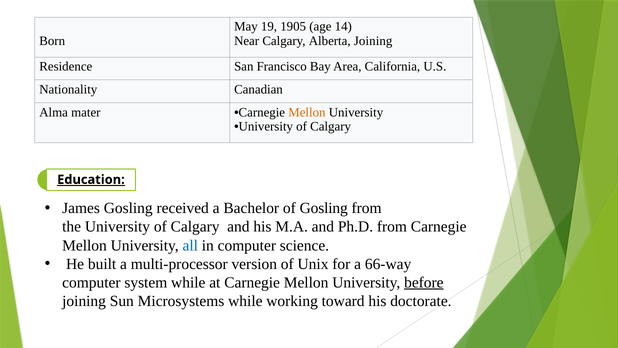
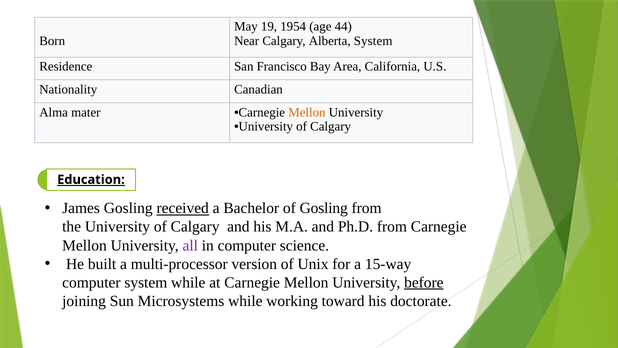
1905: 1905 -> 1954
14: 14 -> 44
Alberta Joining: Joining -> System
received underline: none -> present
all colour: blue -> purple
66-way: 66-way -> 15-way
